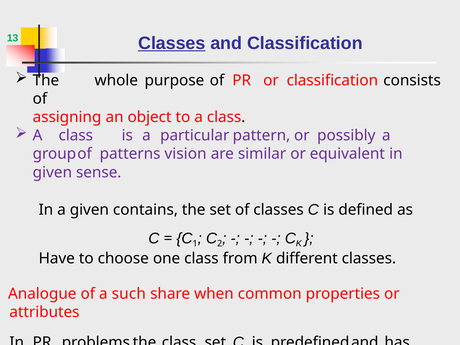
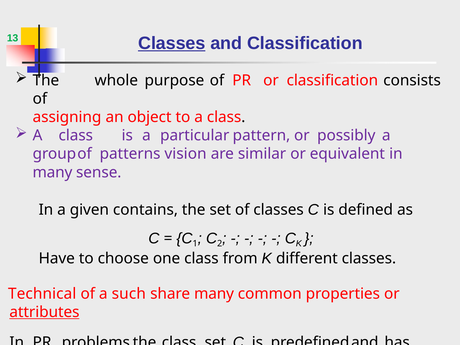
given at (52, 172): given -> many
Analogue: Analogue -> Technical
share when: when -> many
attributes underline: none -> present
